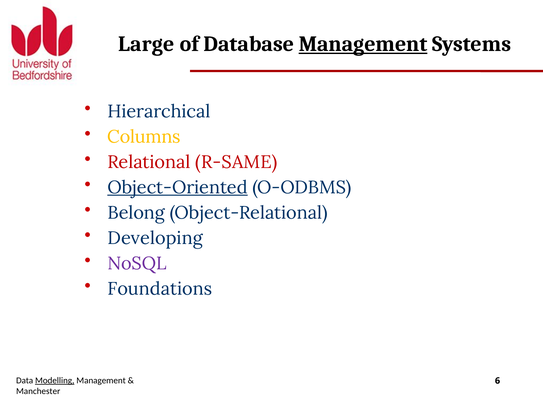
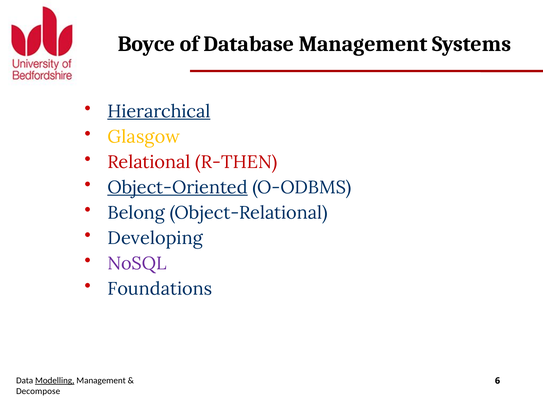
Large: Large -> Boyce
Management at (363, 44) underline: present -> none
Hierarchical underline: none -> present
Columns: Columns -> Glasgow
R-SAME: R-SAME -> R-THEN
Manchester: Manchester -> Decompose
